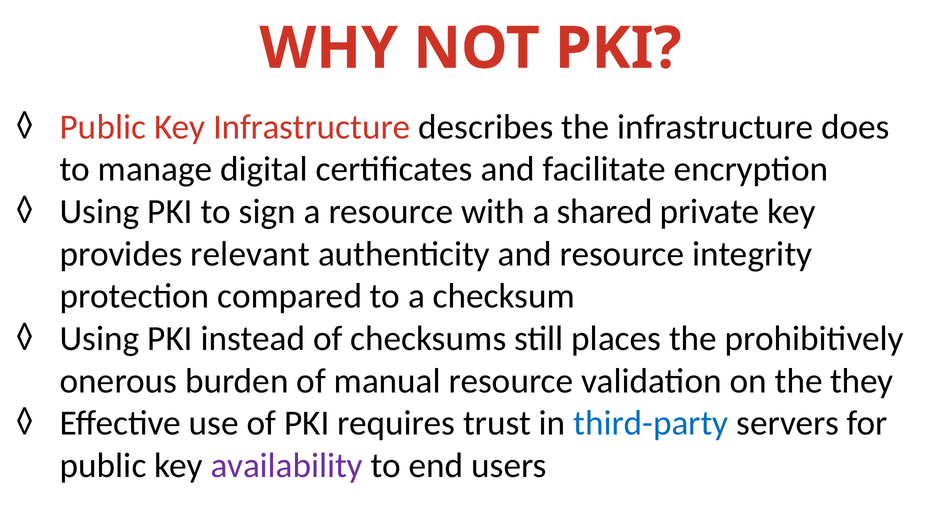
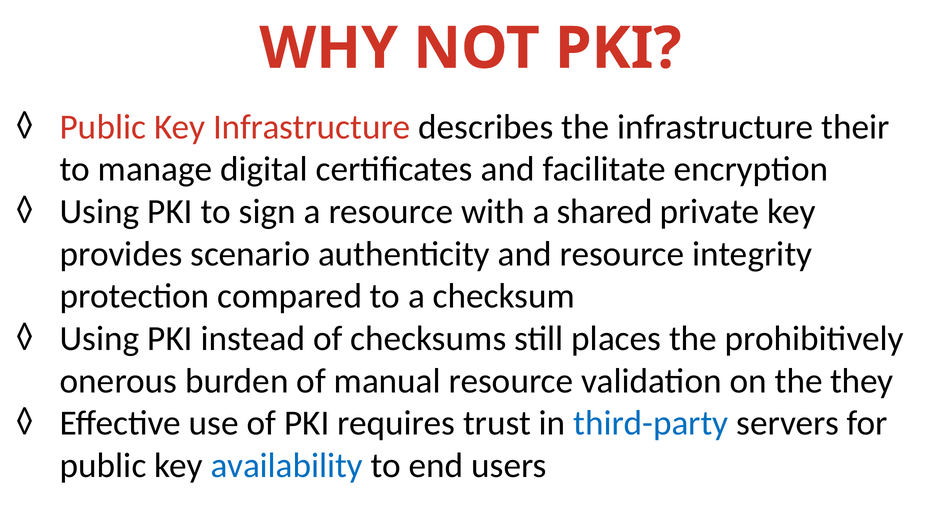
does: does -> their
relevant: relevant -> scenario
availability colour: purple -> blue
